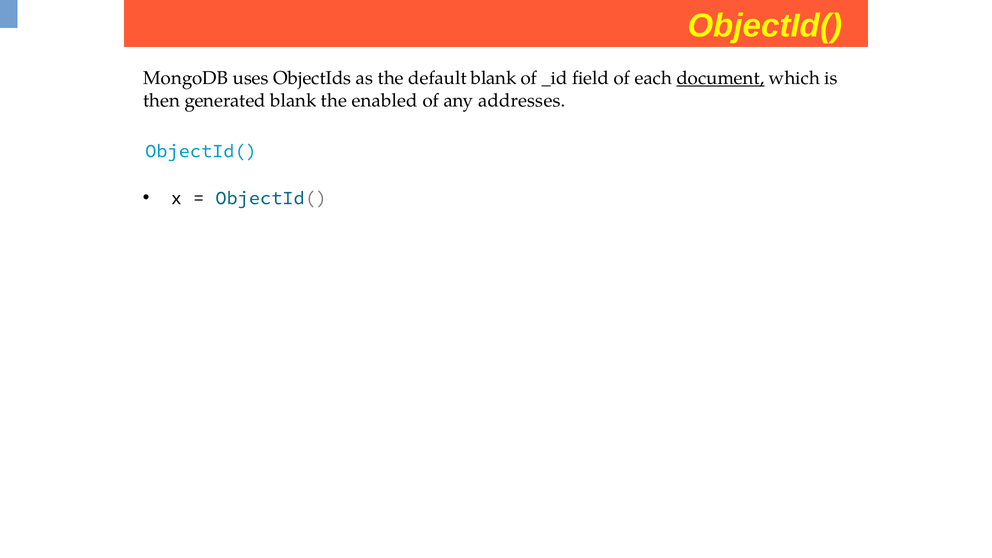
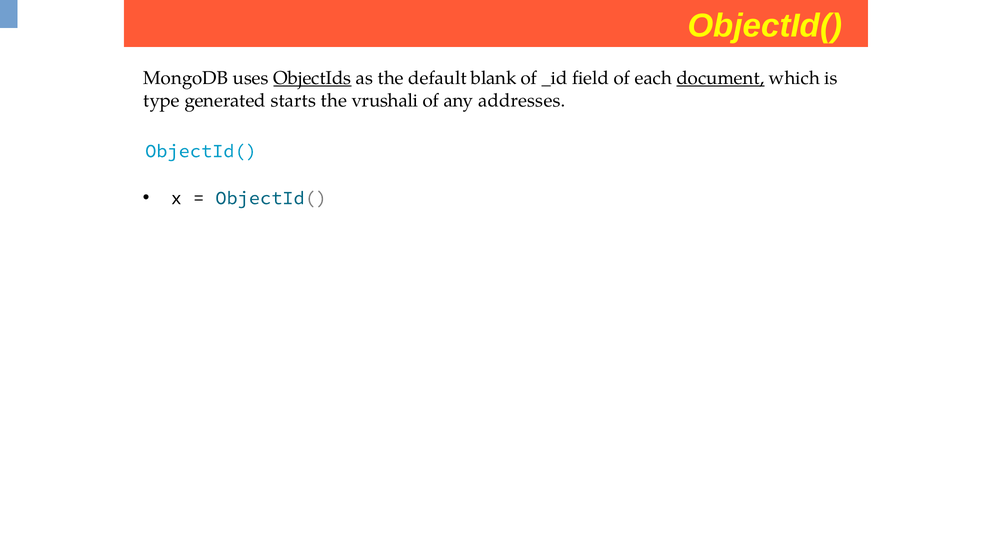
ObjectIds underline: none -> present
then: then -> type
generated blank: blank -> starts
enabled: enabled -> vrushali
